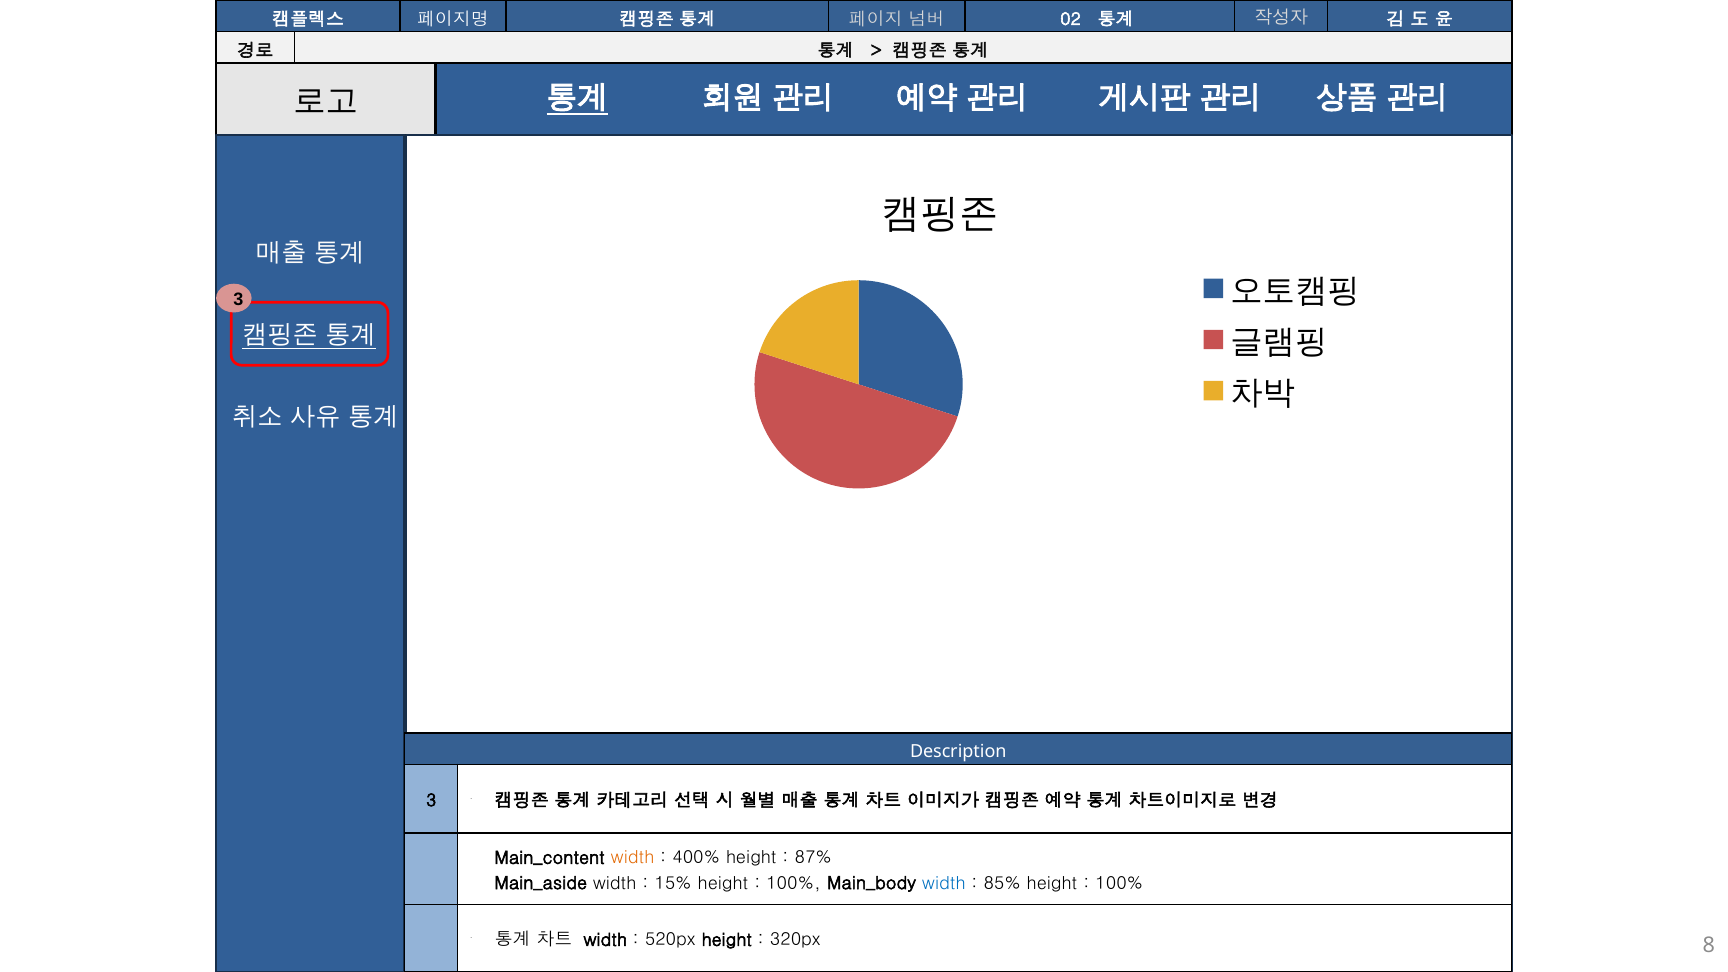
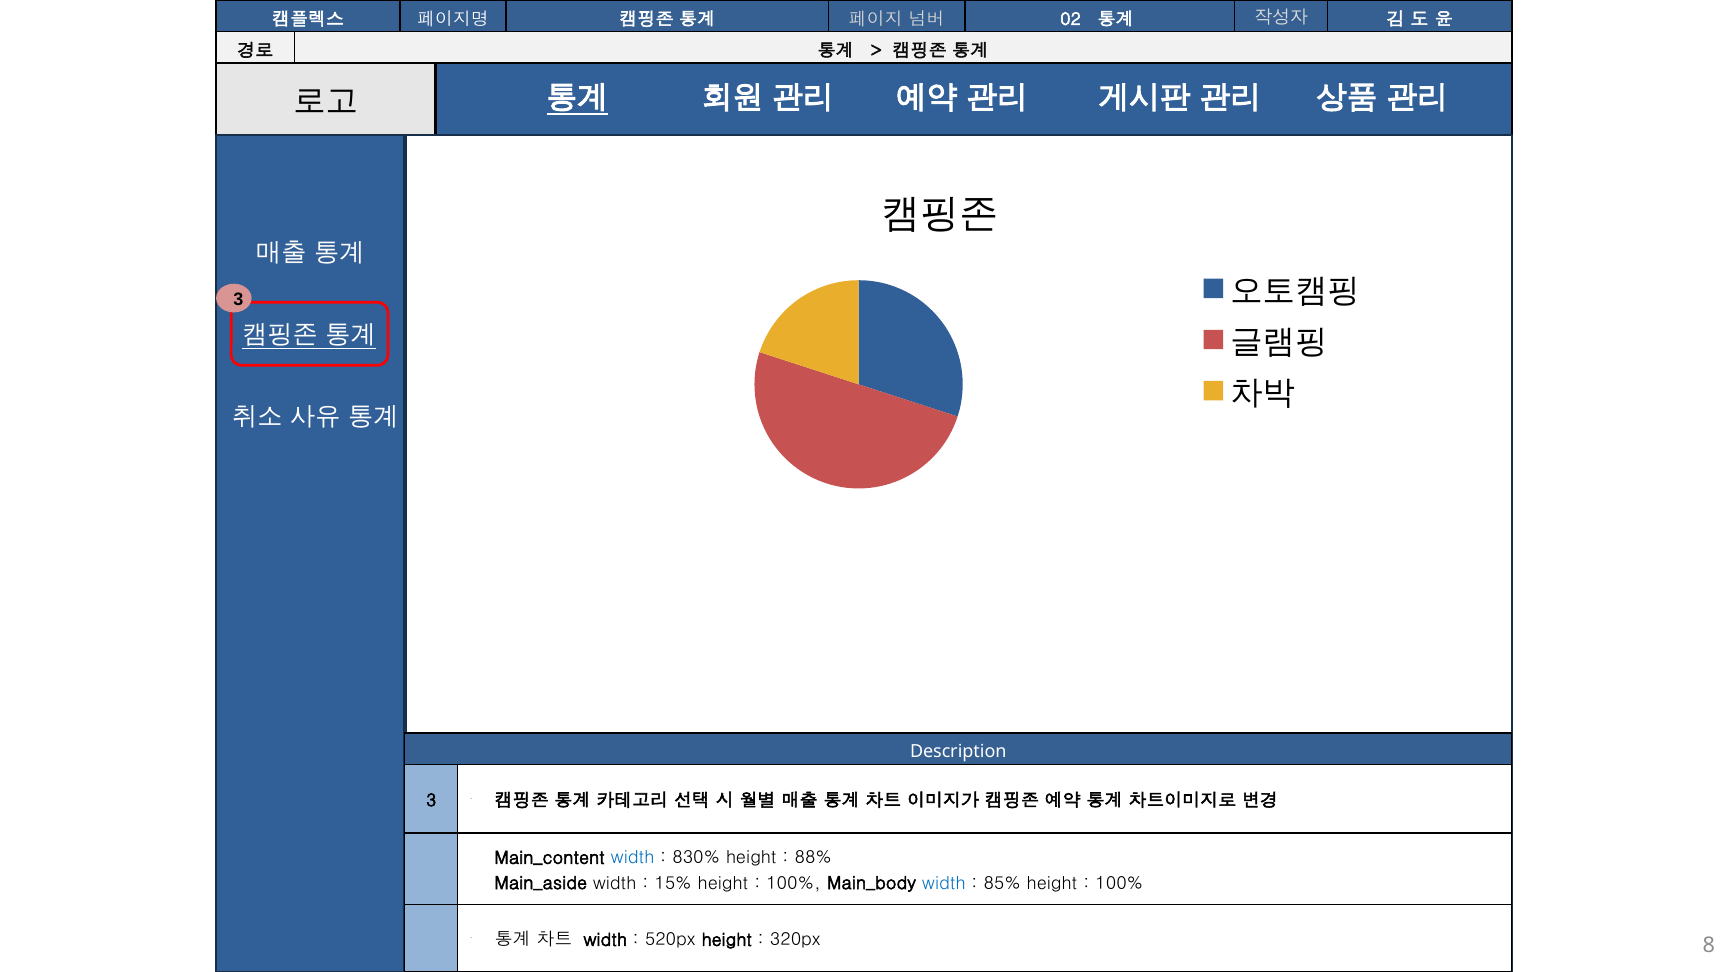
width at (633, 858) colour: orange -> blue
400%: 400% -> 830%
87%: 87% -> 88%
